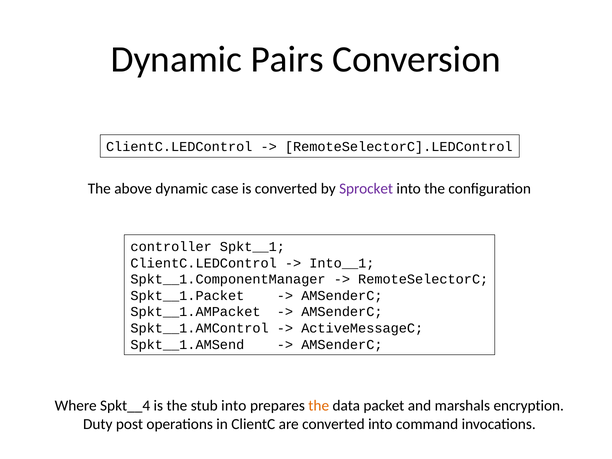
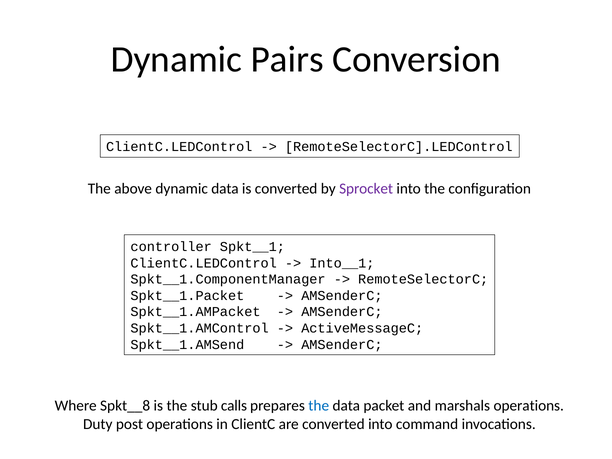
dynamic case: case -> data
Spkt__4: Spkt__4 -> Spkt__8
stub into: into -> calls
the at (319, 406) colour: orange -> blue
marshals encryption: encryption -> operations
